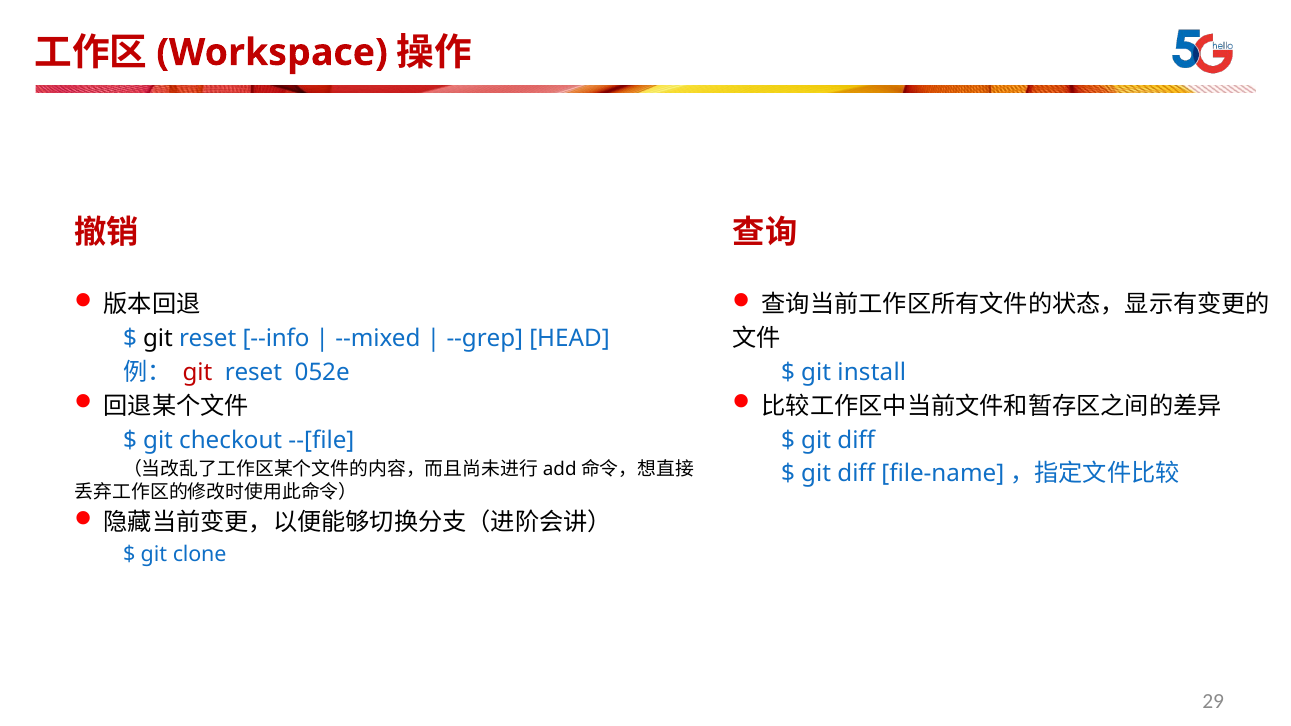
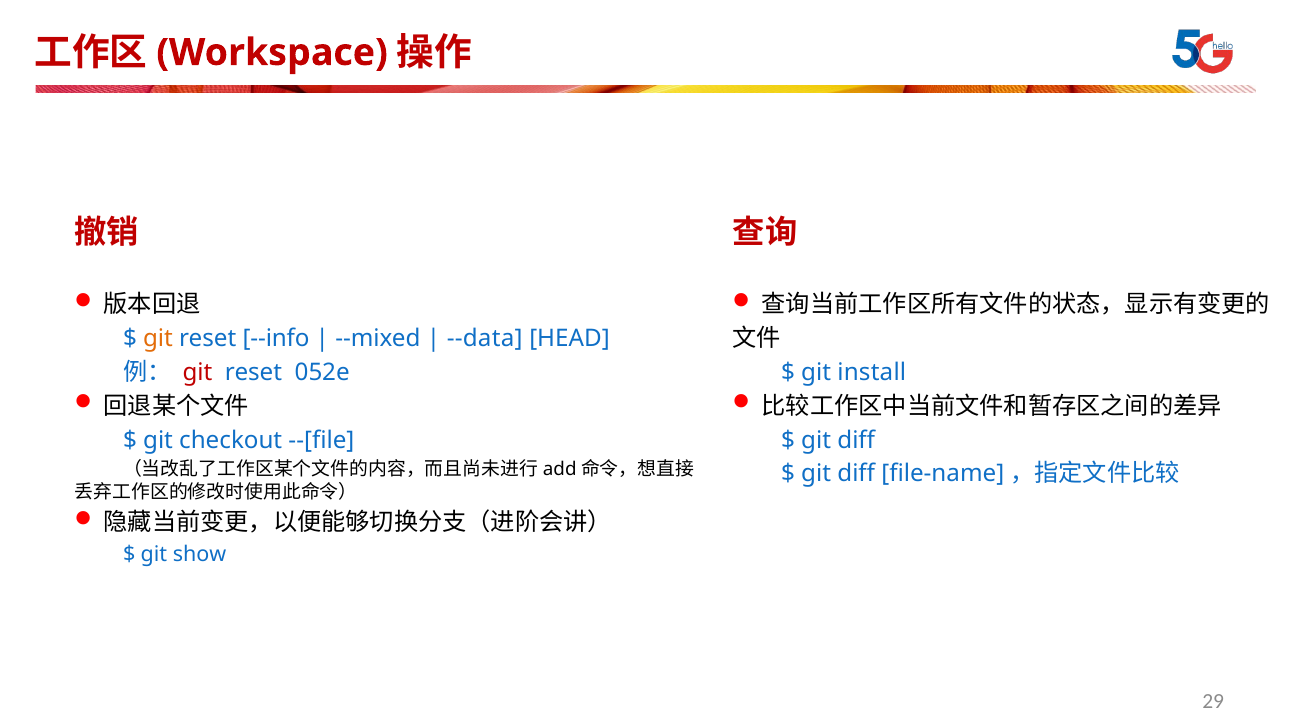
git at (158, 339) colour: black -> orange
--grep: --grep -> --data
clone: clone -> show
